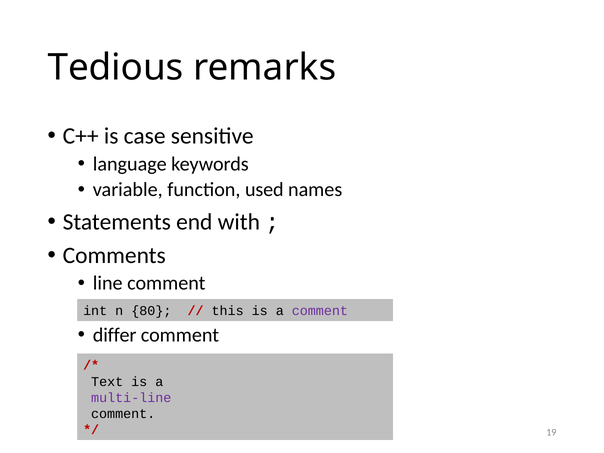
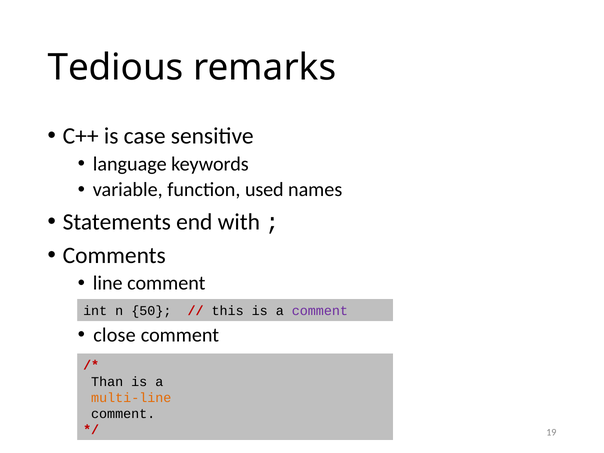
80: 80 -> 50
differ: differ -> close
Text: Text -> Than
multi-line colour: purple -> orange
